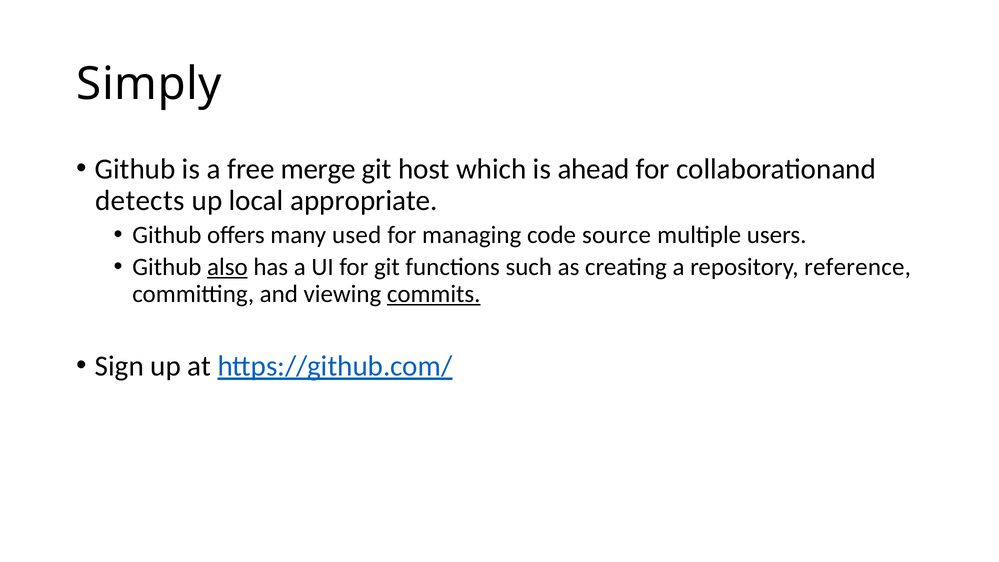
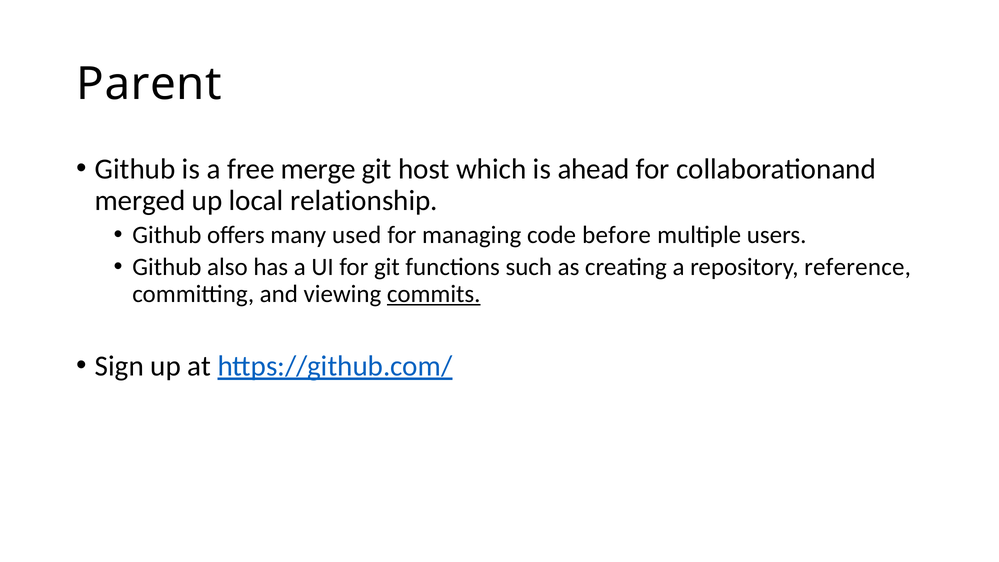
Simply: Simply -> Parent
detects: detects -> merged
appropriate: appropriate -> relationship
source: source -> before
also underline: present -> none
